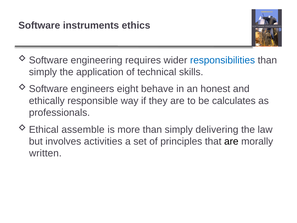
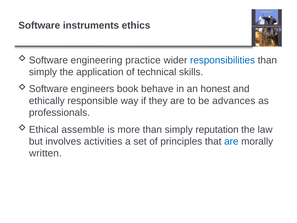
requires: requires -> practice
eight: eight -> book
calculates: calculates -> advances
delivering: delivering -> reputation
are at (231, 141) colour: black -> blue
